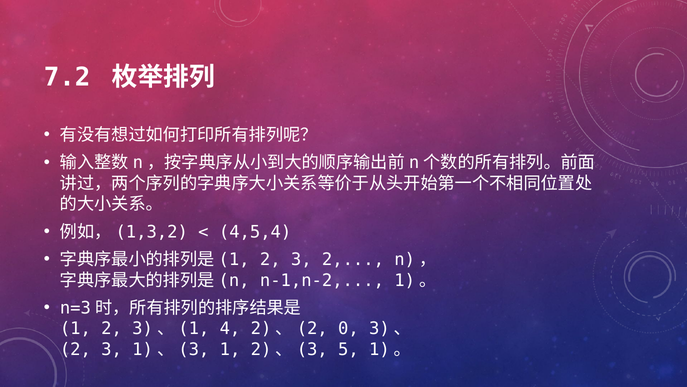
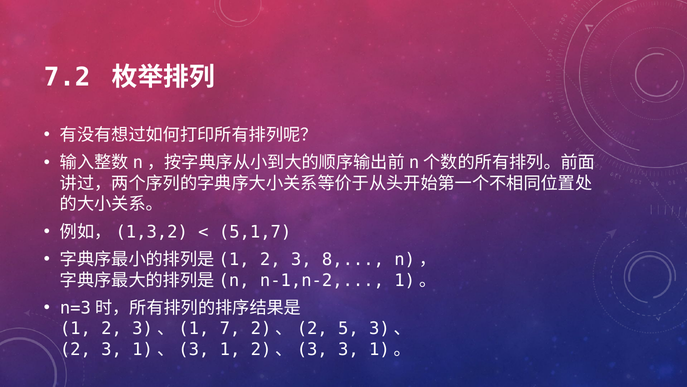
4,5,4: 4,5,4 -> 5,1,7
3 2: 2 -> 8
4: 4 -> 7
0: 0 -> 5
2)、(3 5: 5 -> 3
